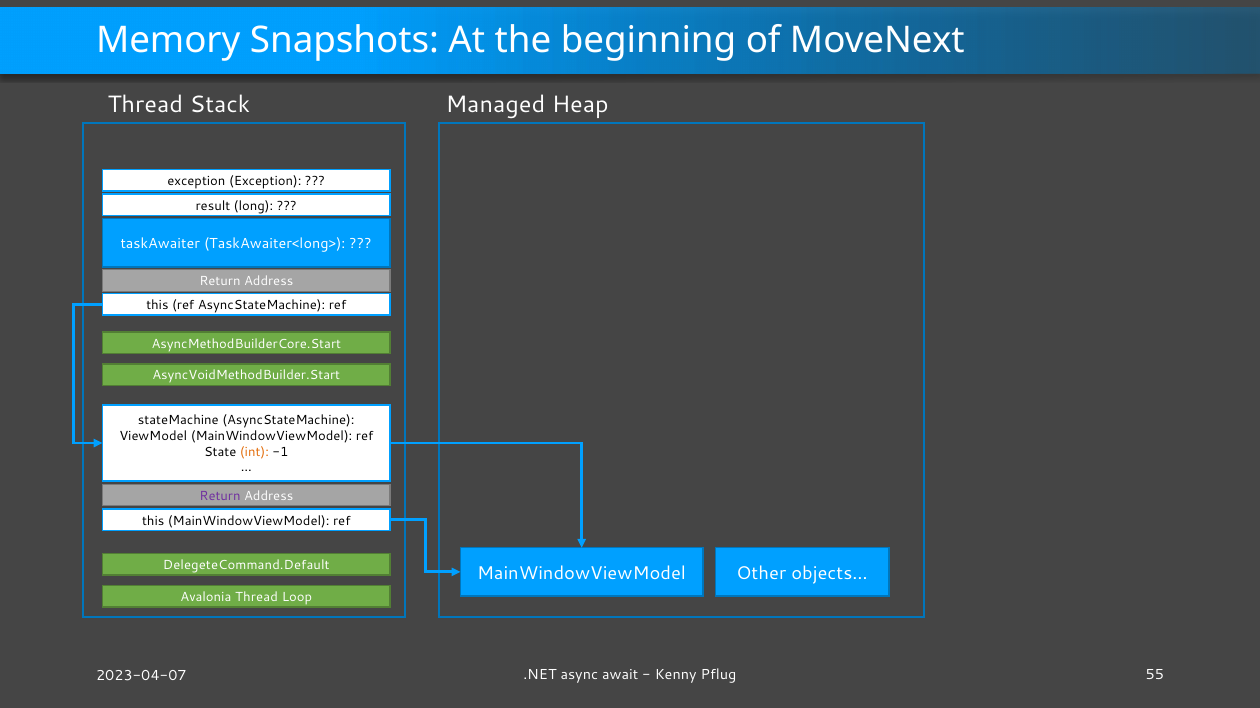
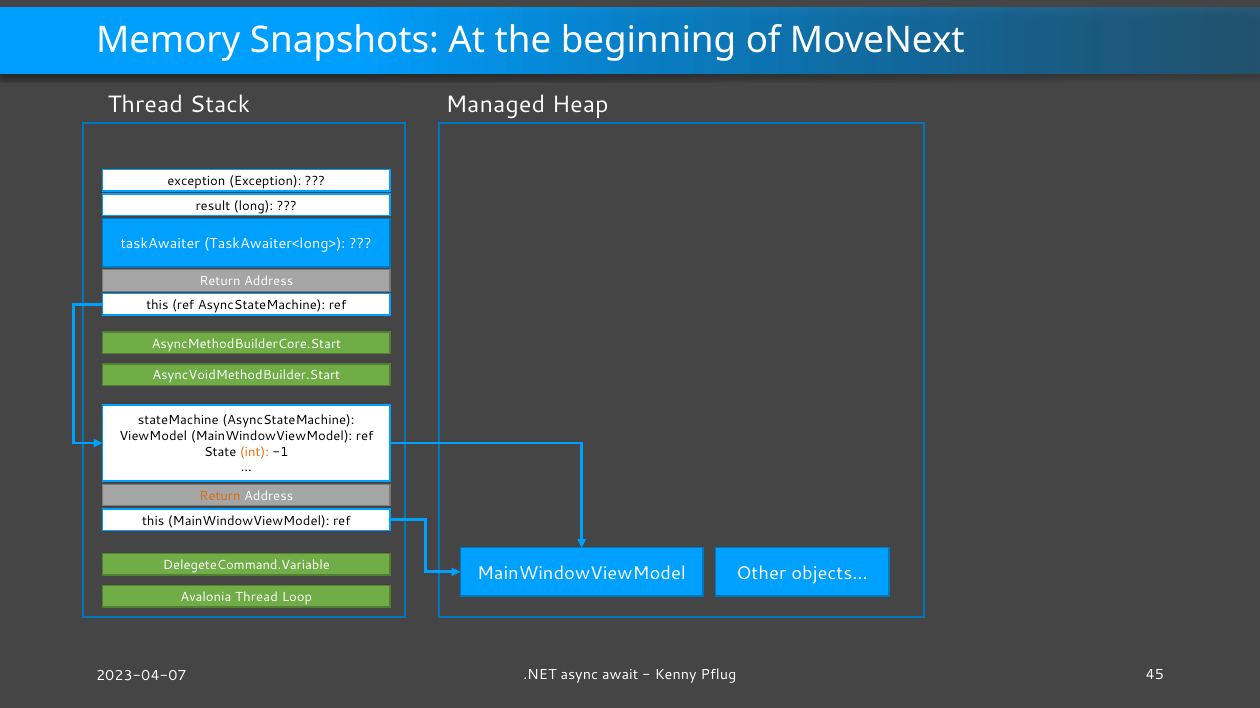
Return at (220, 496) colour: purple -> orange
DelegeteCommand.Default: DelegeteCommand.Default -> DelegeteCommand.Variable
55: 55 -> 45
